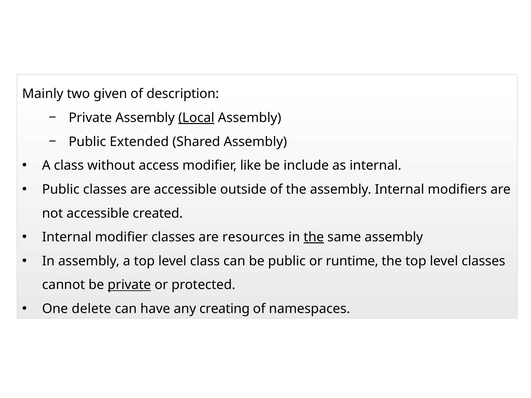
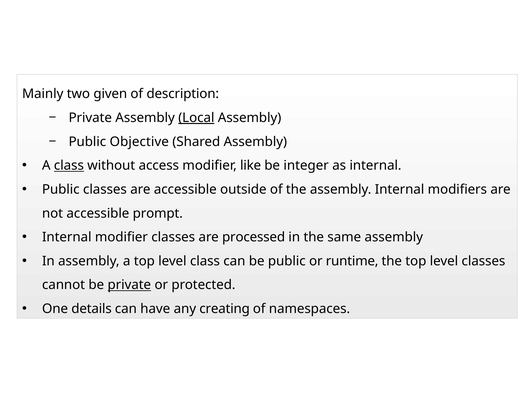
Extended: Extended -> Objective
class at (69, 166) underline: none -> present
include: include -> integer
created: created -> prompt
resources: resources -> processed
the at (314, 237) underline: present -> none
delete: delete -> details
